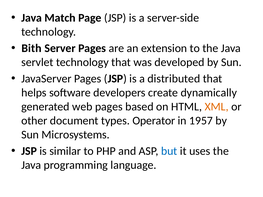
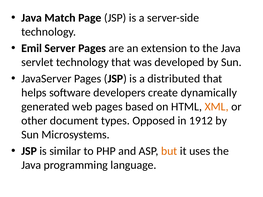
Bith: Bith -> Emil
Operator: Operator -> Opposed
1957: 1957 -> 1912
but colour: blue -> orange
